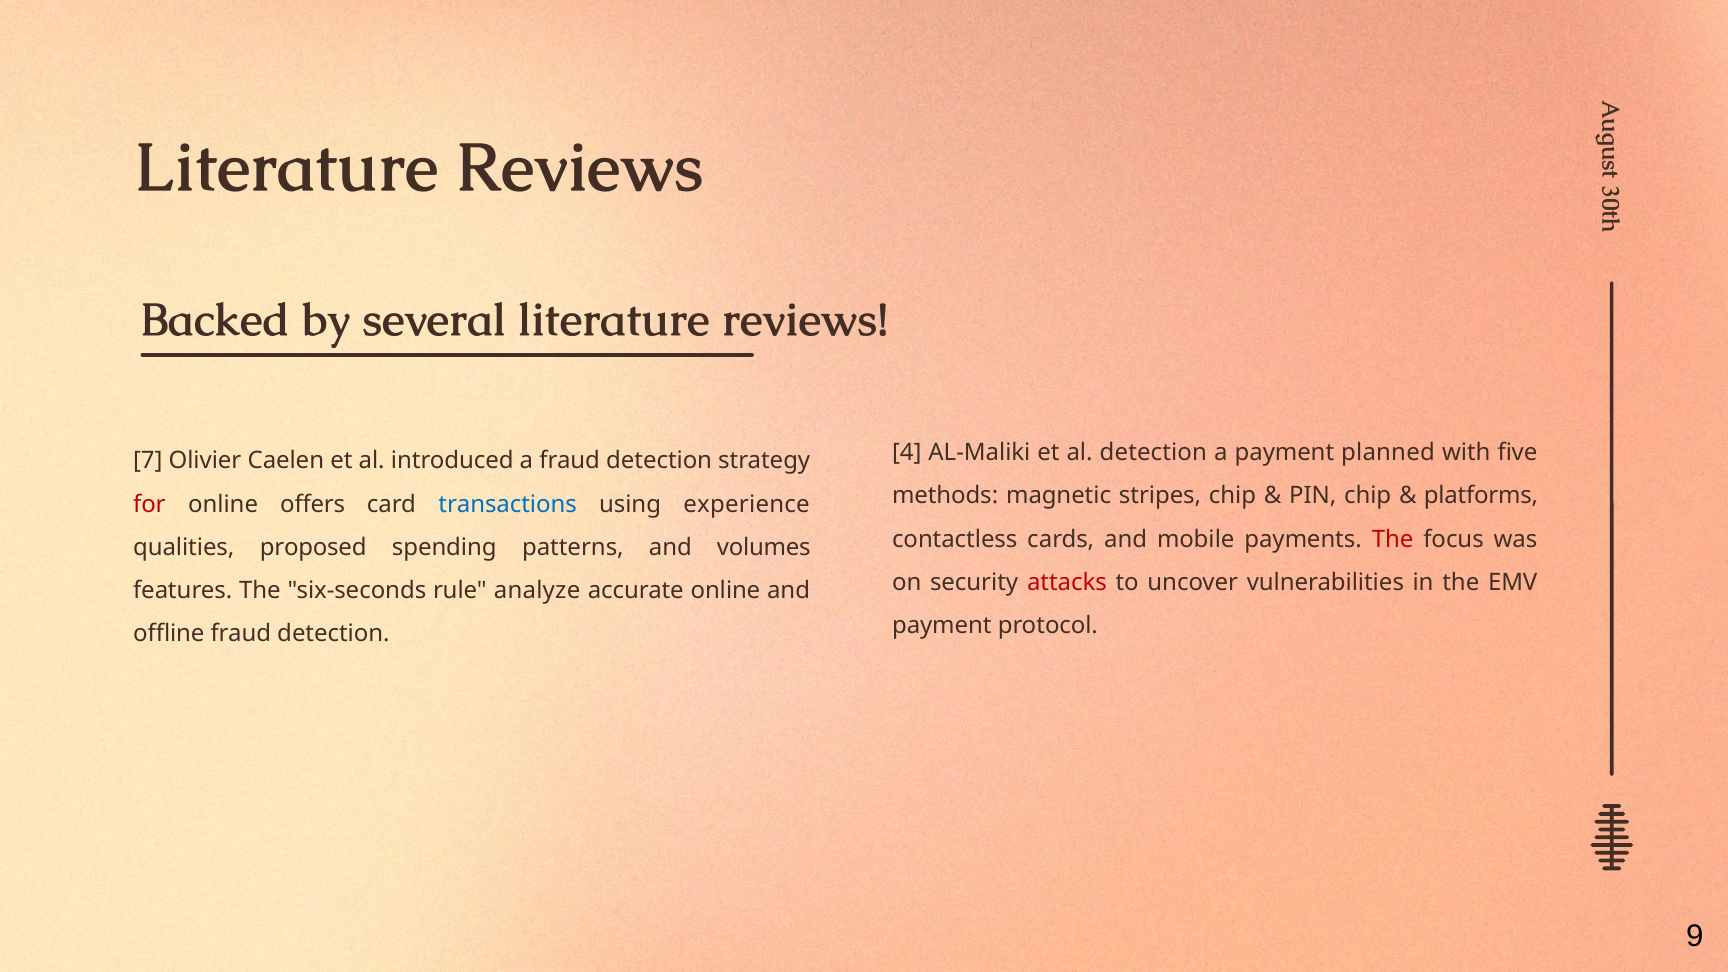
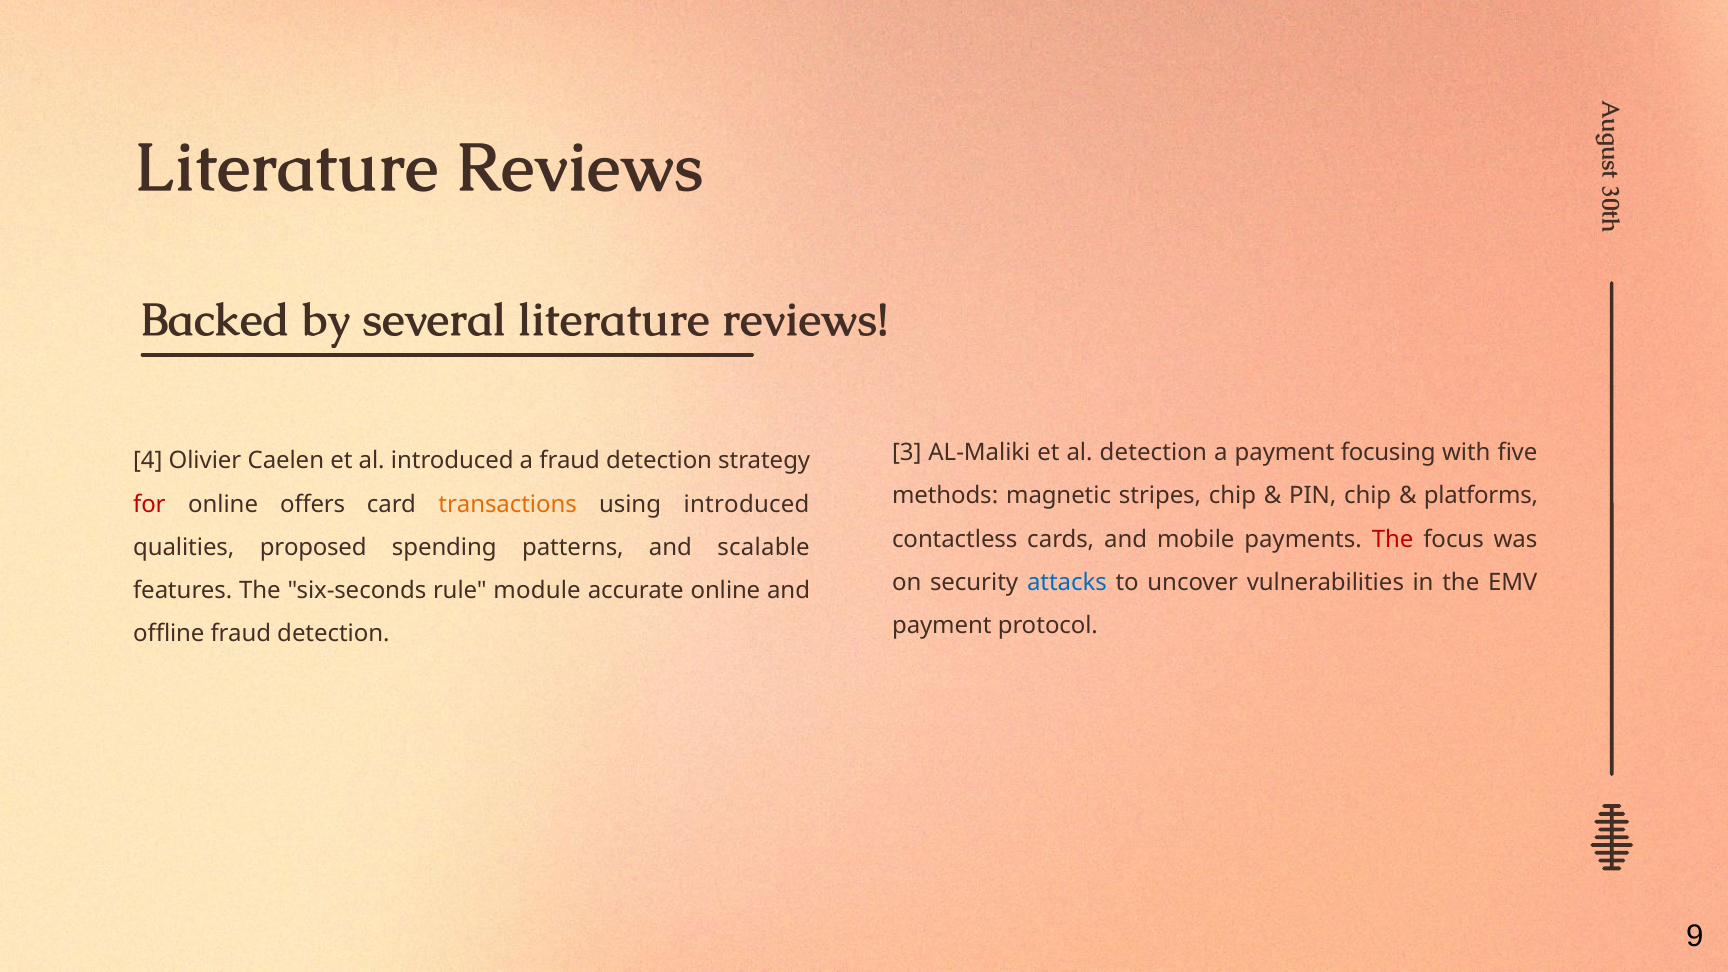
4 at (907, 453): 4 -> 3
planned: planned -> focusing
7: 7 -> 4
transactions colour: blue -> orange
using experience: experience -> introduced
volumes: volumes -> scalable
attacks colour: red -> blue
analyze: analyze -> module
